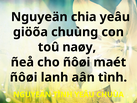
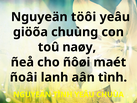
chia: chia -> töôi
ñôøi at (24, 77): ñôøi -> ñoâi
